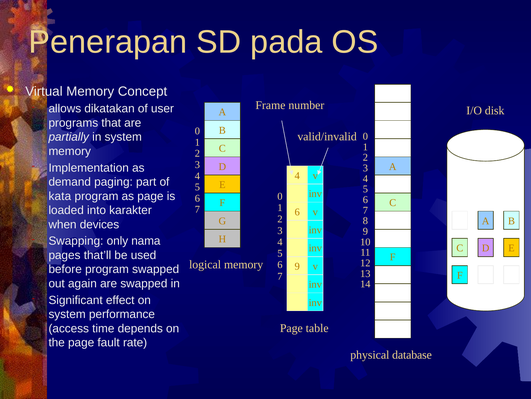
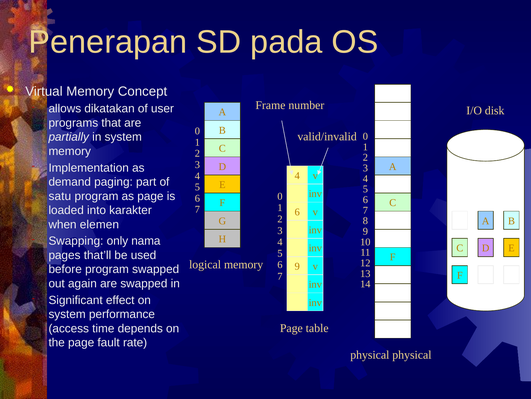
kata: kata -> satu
devices: devices -> elemen
physical database: database -> physical
